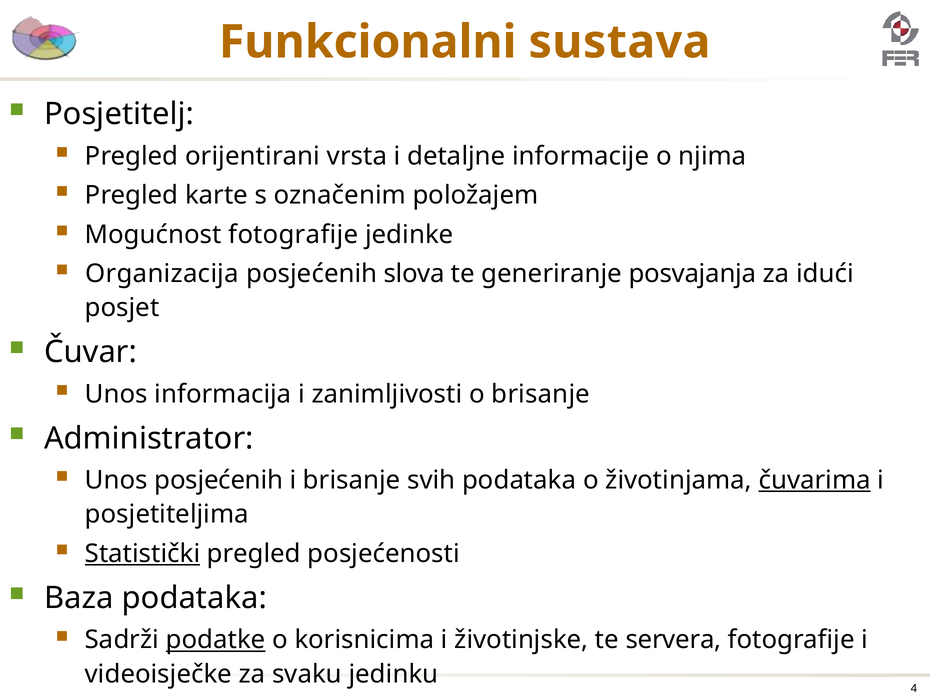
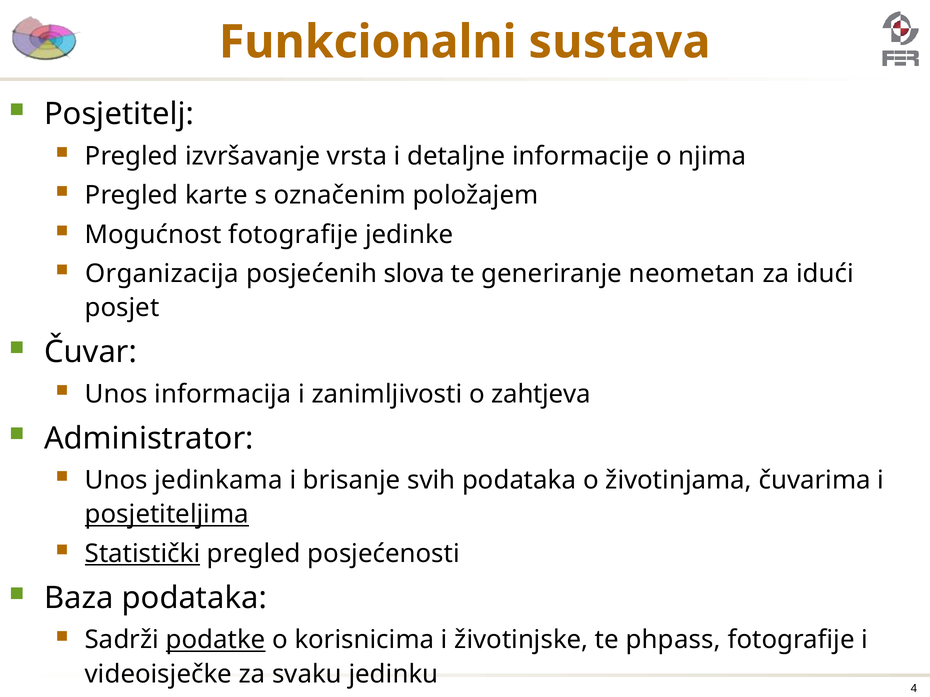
orijentirani: orijentirani -> izvršavanje
posvajanja: posvajanja -> neometan
o brisanje: brisanje -> zahtjeva
Unos posjećenih: posjećenih -> jedinkama
čuvarima underline: present -> none
posjetiteljima underline: none -> present
servera: servera -> phpass
